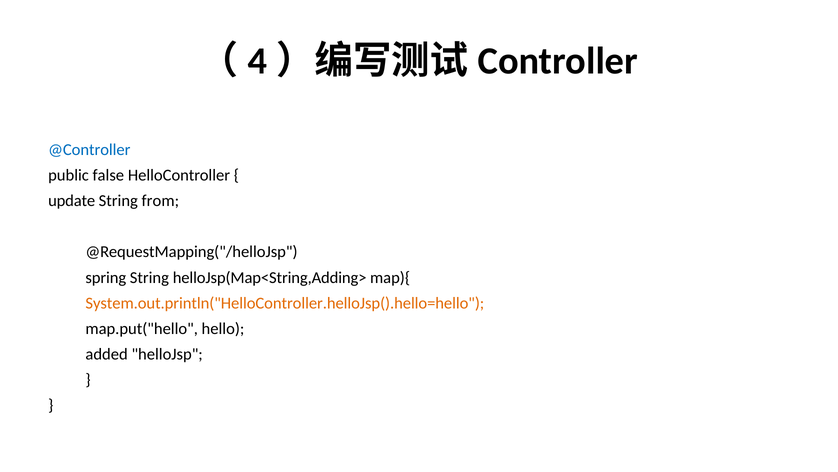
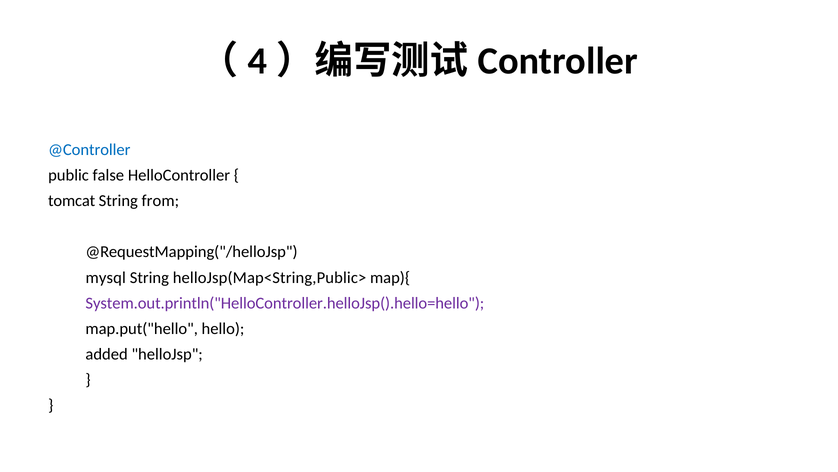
update: update -> tomcat
spring: spring -> mysql
helloJsp(Map<String,Adding>: helloJsp(Map<String,Adding> -> helloJsp(Map<String,Public>
System.out.println("HelloController.helloJsp().hello=hello colour: orange -> purple
